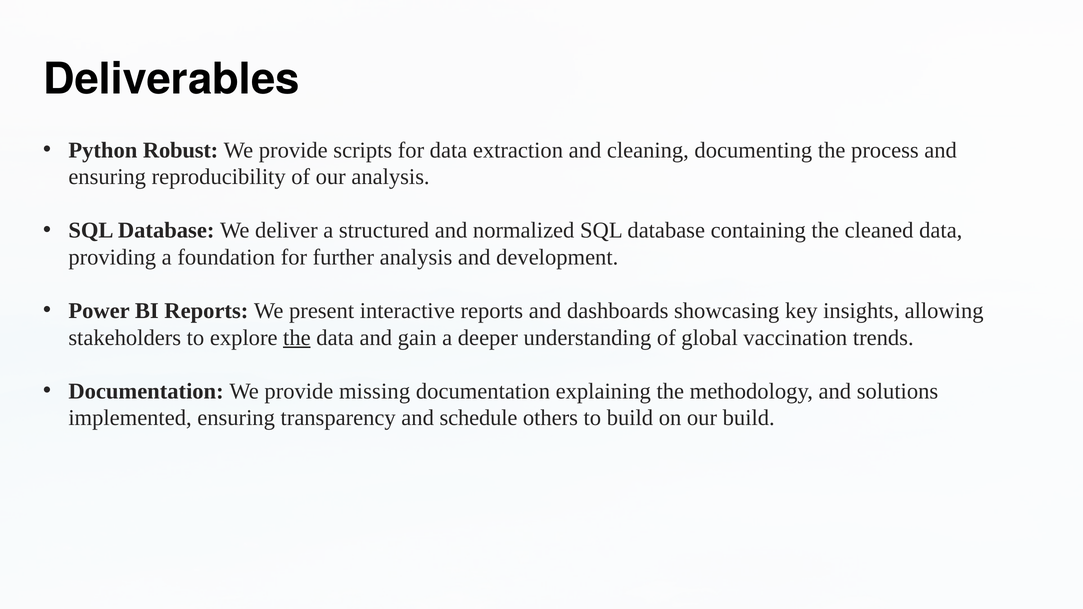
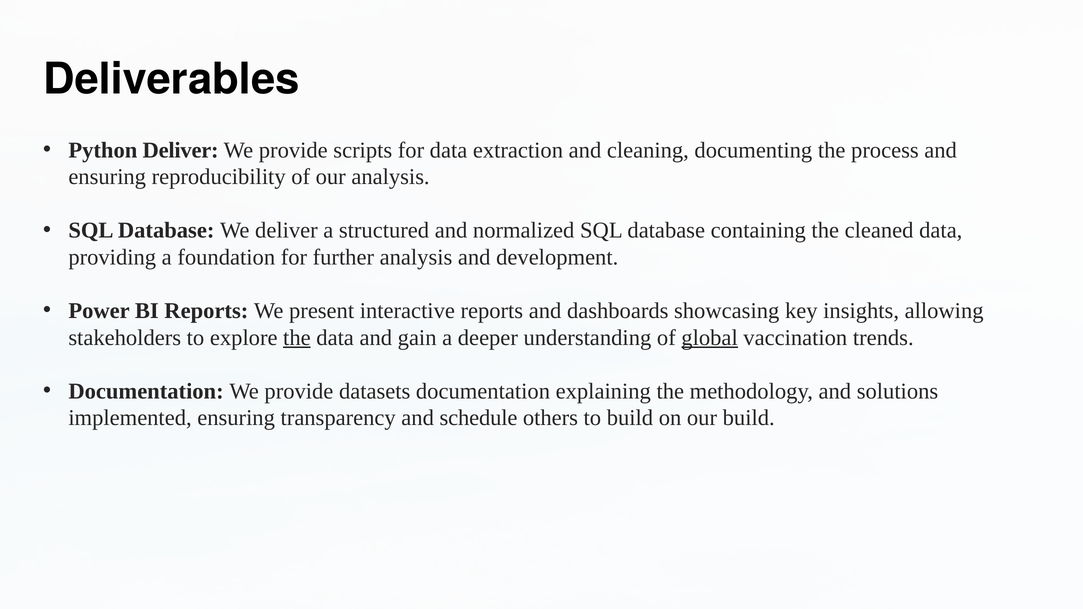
Python Robust: Robust -> Deliver
global underline: none -> present
missing: missing -> datasets
